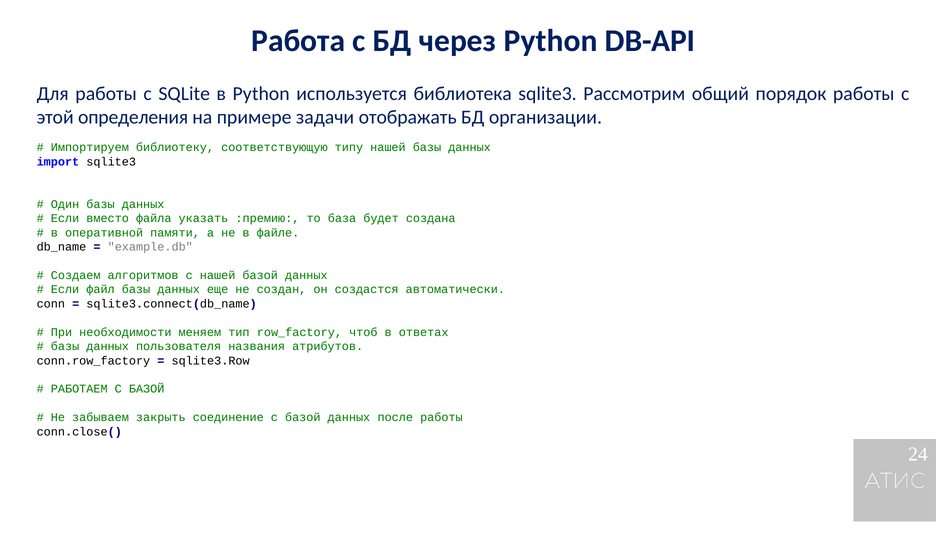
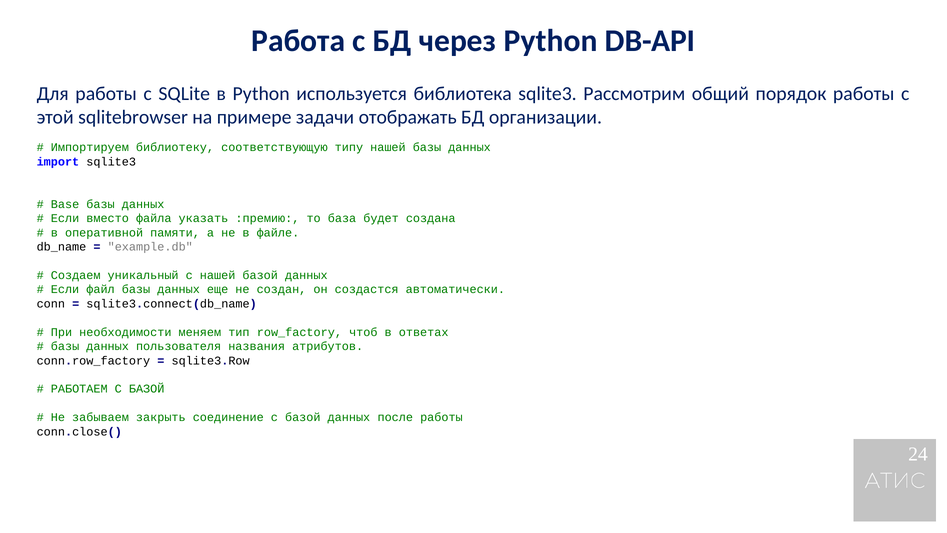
определения: определения -> sqlitebrowser
Один: Один -> Base
алгоритмов: алгоритмов -> уникальный
